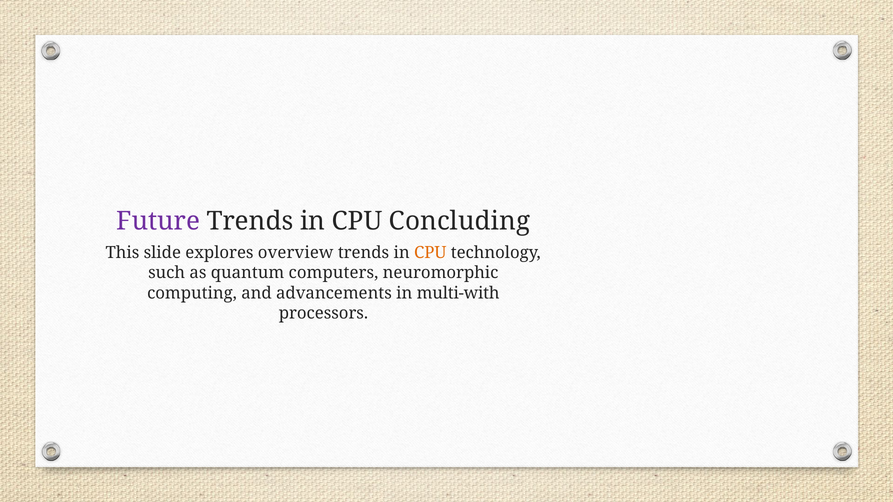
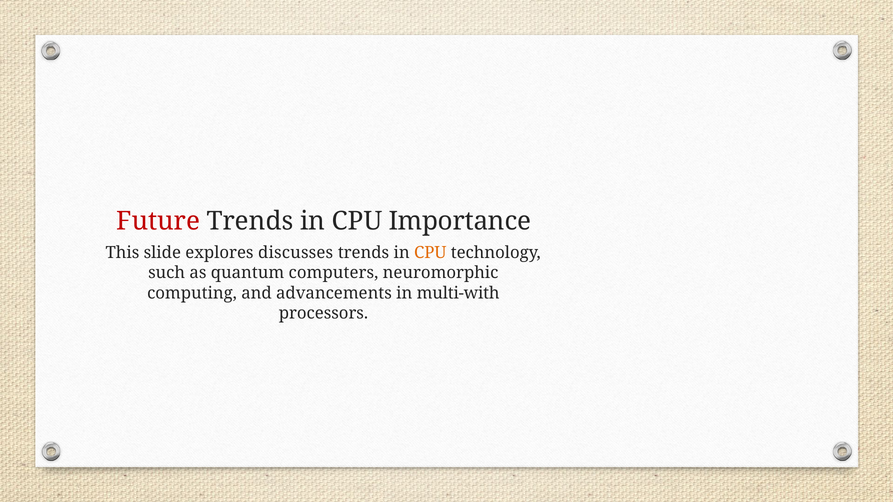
Future colour: purple -> red
Concluding: Concluding -> Importance
overview: overview -> discusses
